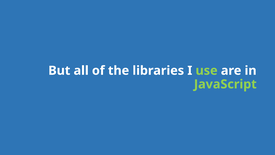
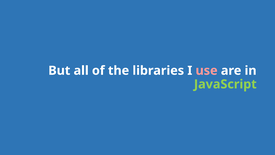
use colour: light green -> pink
